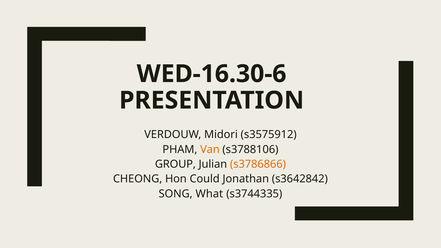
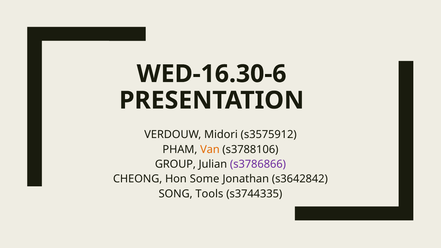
s3786866 colour: orange -> purple
Could: Could -> Some
What: What -> Tools
